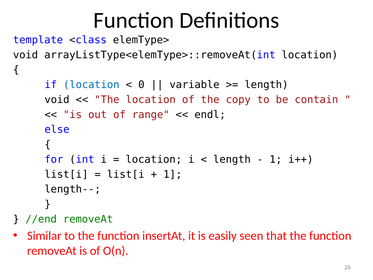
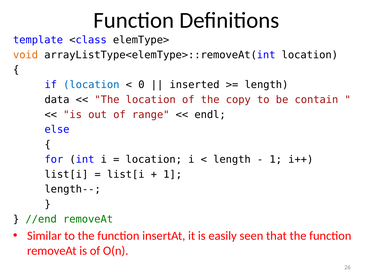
void at (26, 55) colour: black -> orange
variable: variable -> inserted
void at (57, 100): void -> data
